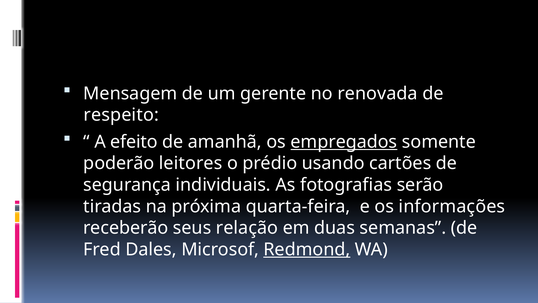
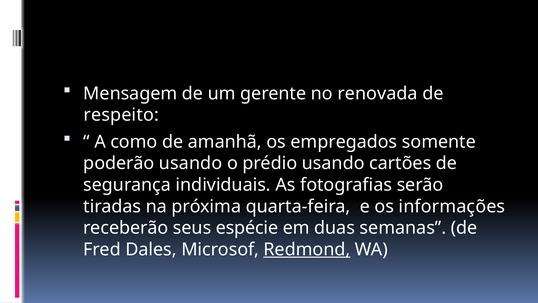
efeito: efeito -> como
empregados underline: present -> none
poderão leitores: leitores -> usando
relação: relação -> espécie
